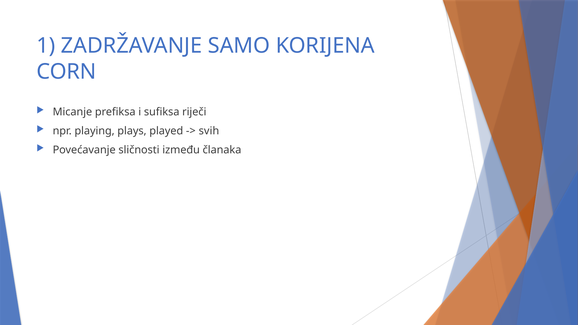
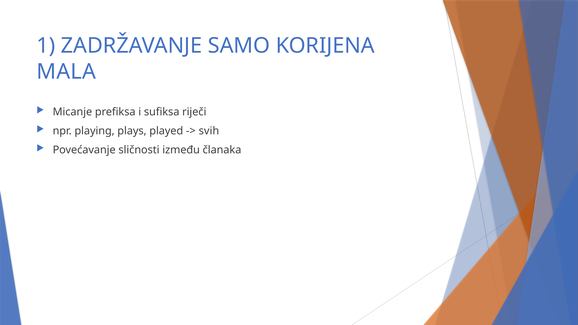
CORN: CORN -> MALA
